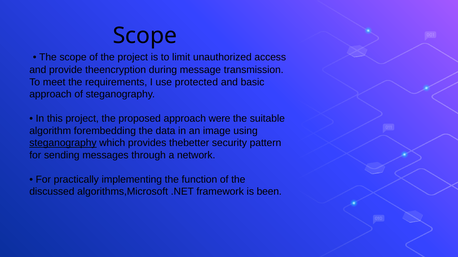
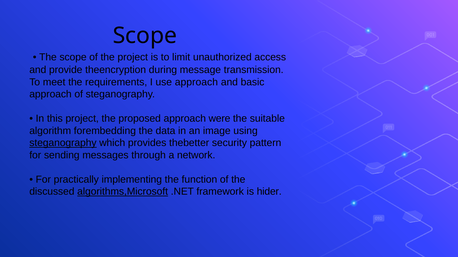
use protected: protected -> approach
algorithms,Microsoft underline: none -> present
been: been -> hider
